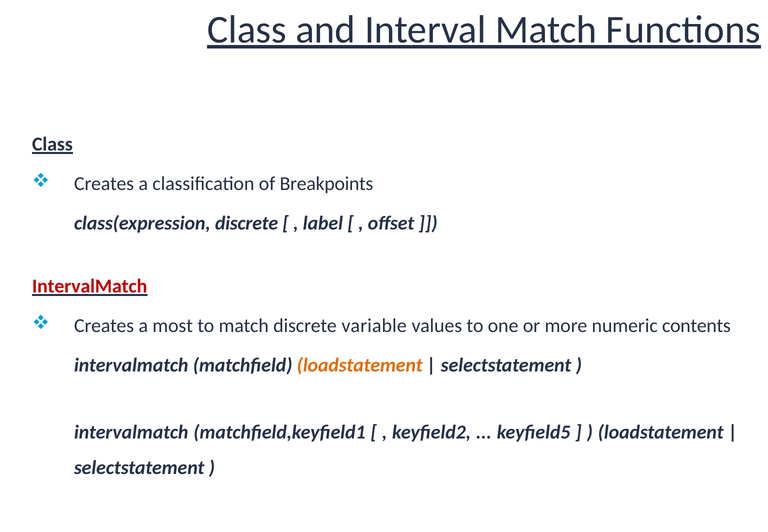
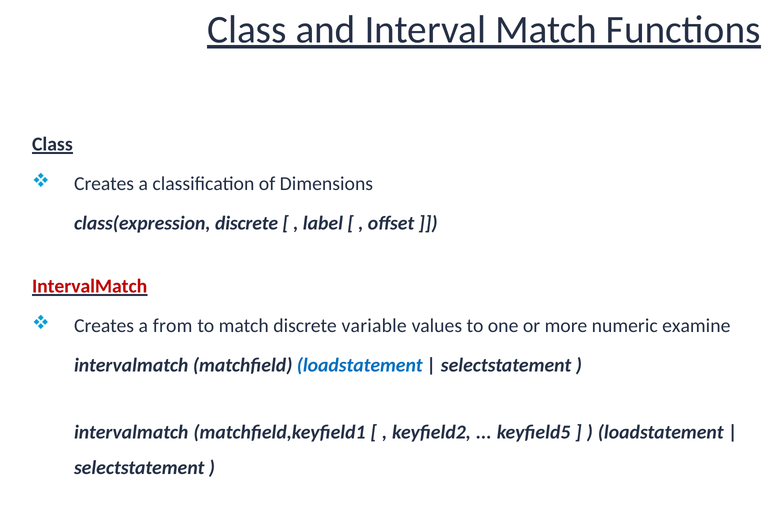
Breakpoints: Breakpoints -> Dimensions
most: most -> from
contents: contents -> examine
loadstatement at (360, 365) colour: orange -> blue
